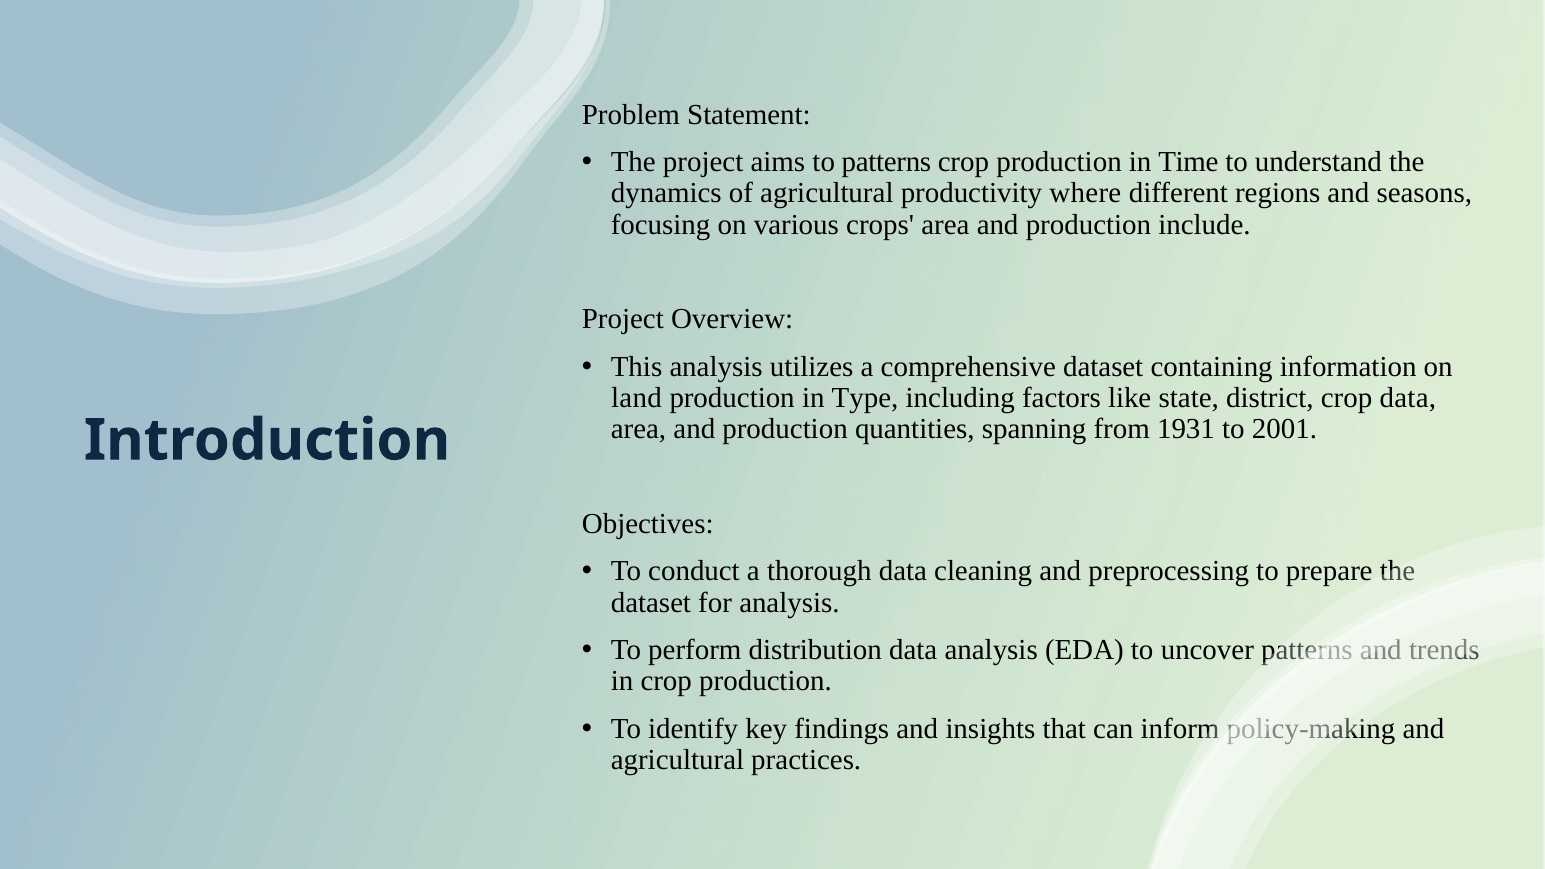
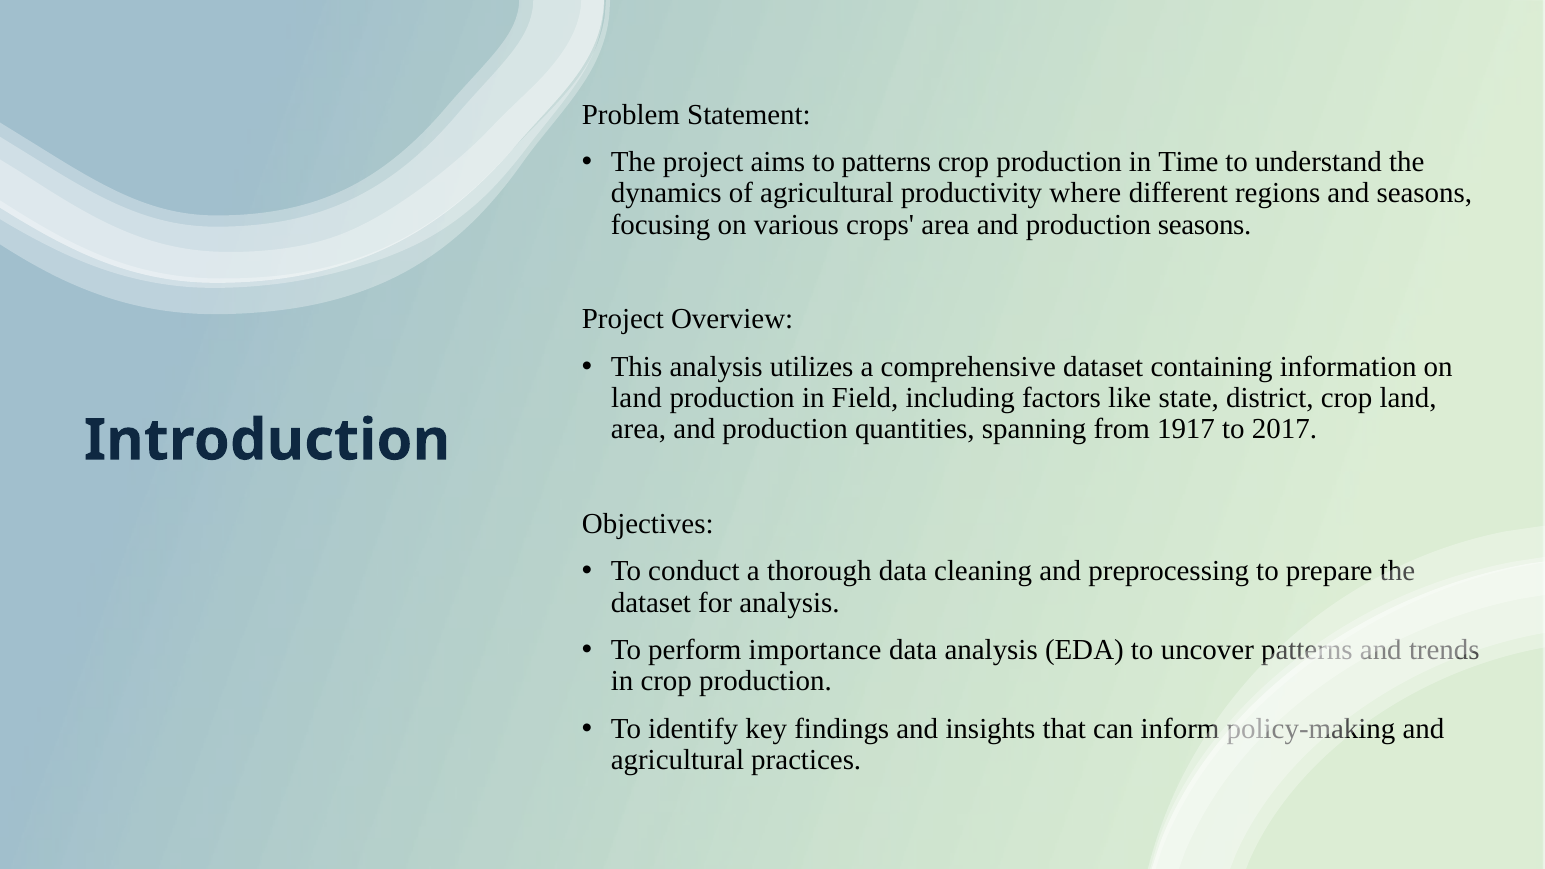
production include: include -> seasons
Type: Type -> Field
crop data: data -> land
1931: 1931 -> 1917
2001: 2001 -> 2017
distribution: distribution -> importance
